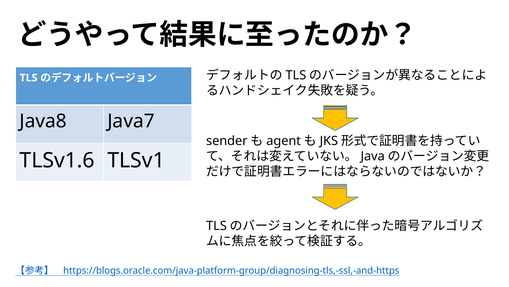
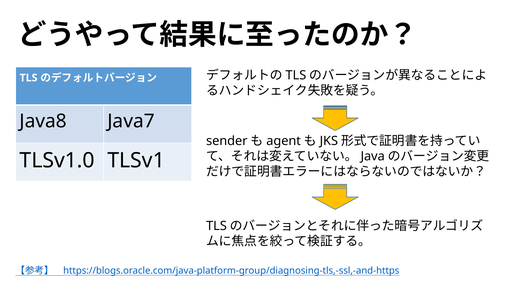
TLSv1.6: TLSv1.6 -> TLSv1.0
